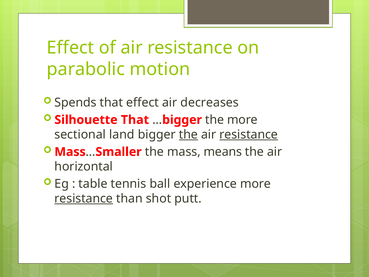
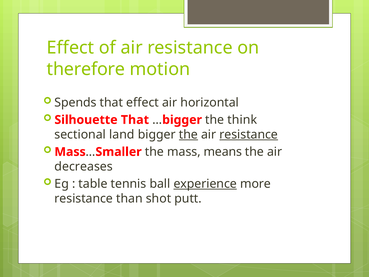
parabolic: parabolic -> therefore
decreases: decreases -> horizontal
the more: more -> think
horizontal: horizontal -> decreases
experience underline: none -> present
resistance at (84, 198) underline: present -> none
